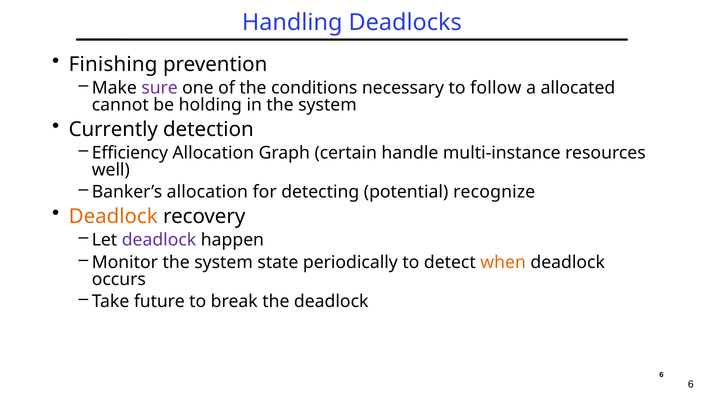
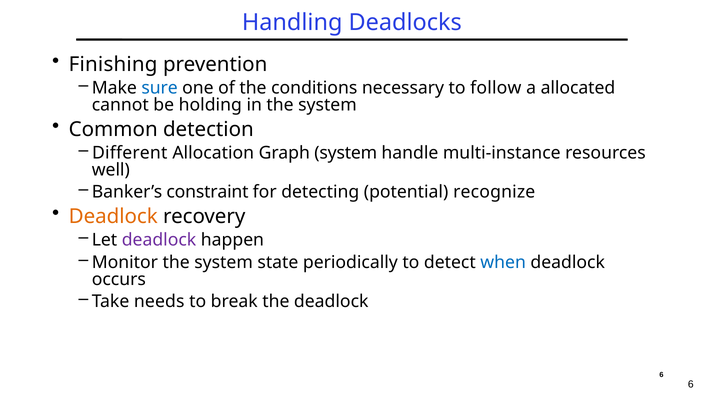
sure colour: purple -> blue
Currently: Currently -> Common
Efficiency: Efficiency -> Different
Graph certain: certain -> system
Banker’s allocation: allocation -> constraint
when colour: orange -> blue
future: future -> needs
